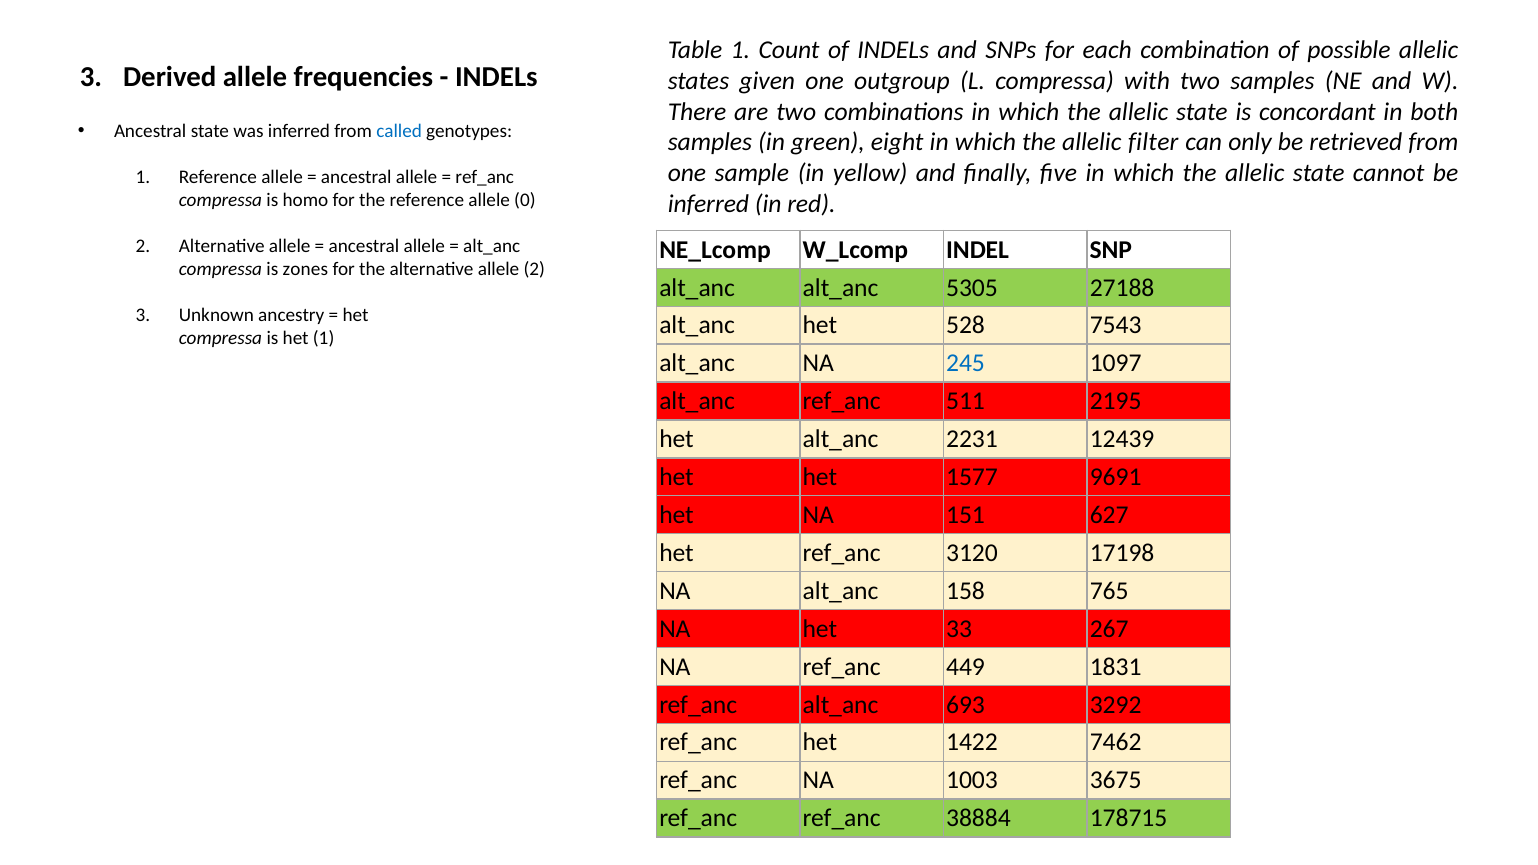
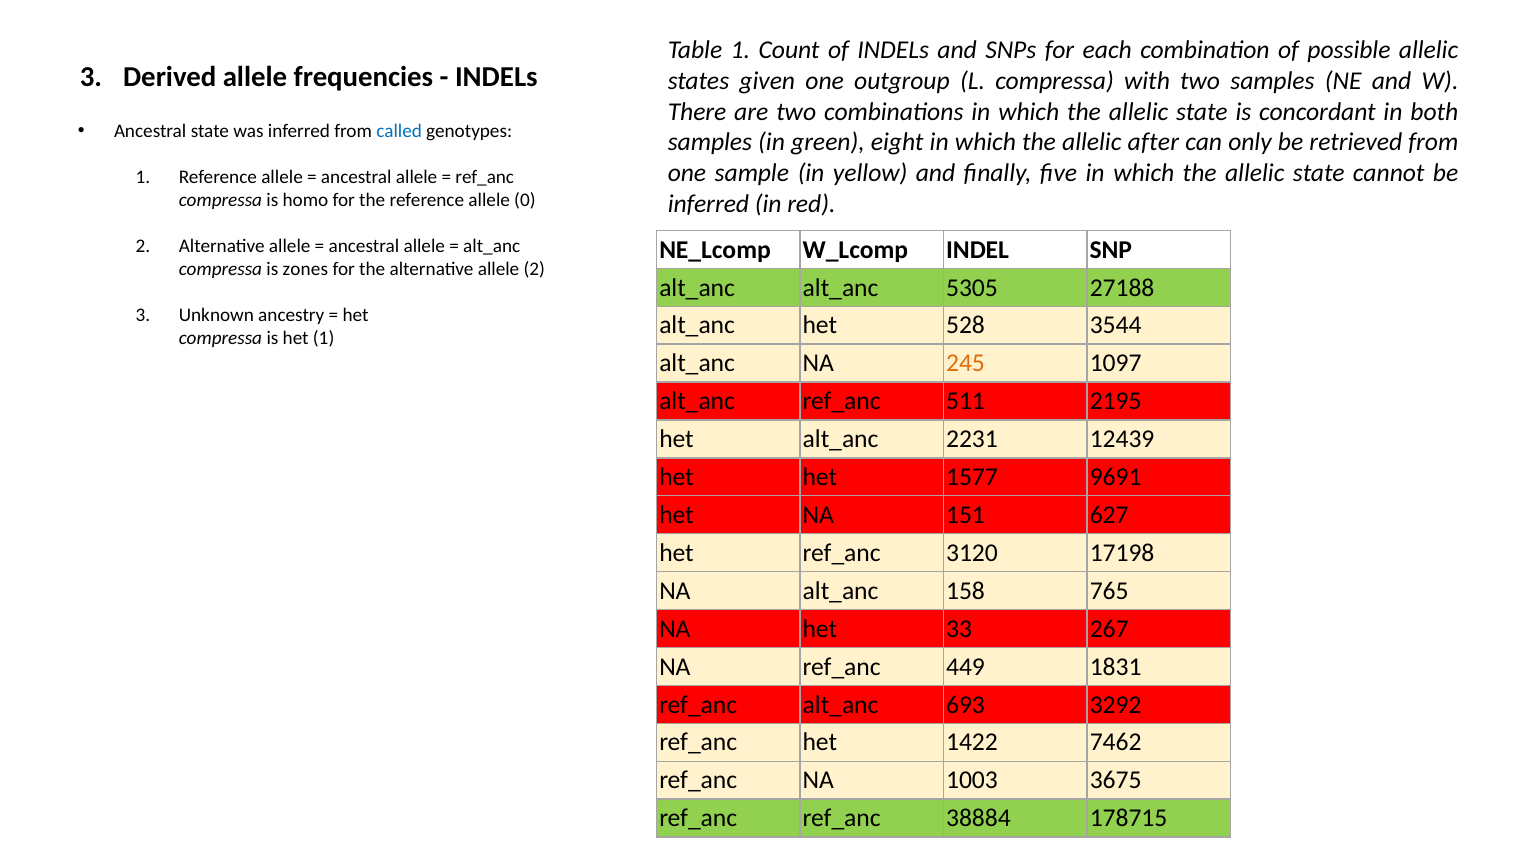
filter: filter -> after
7543: 7543 -> 3544
245 colour: blue -> orange
